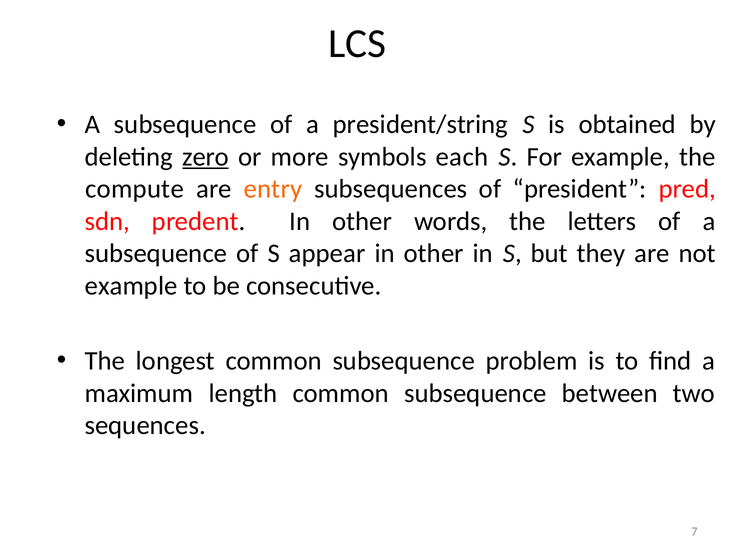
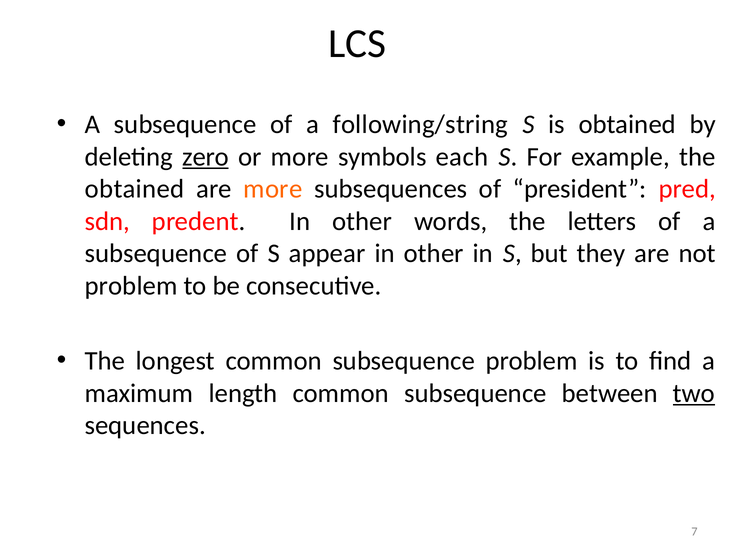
president/string: president/string -> following/string
compute at (135, 189): compute -> obtained
are entry: entry -> more
example at (131, 286): example -> problem
two underline: none -> present
